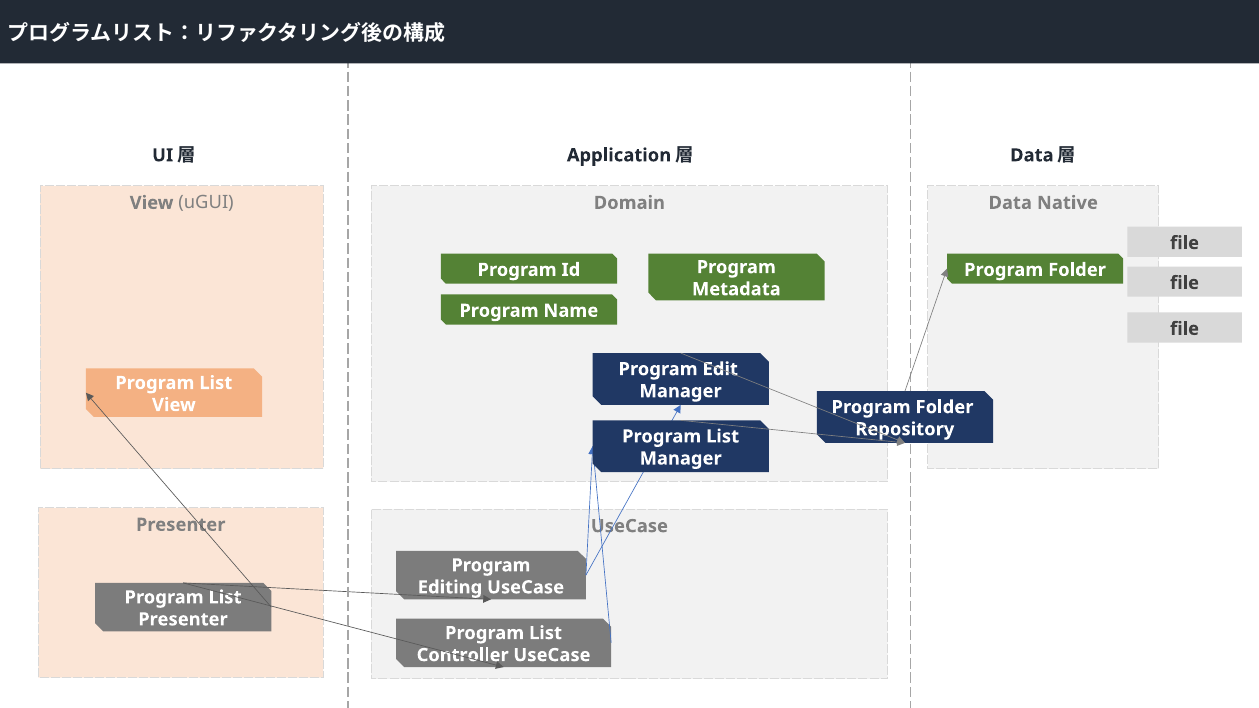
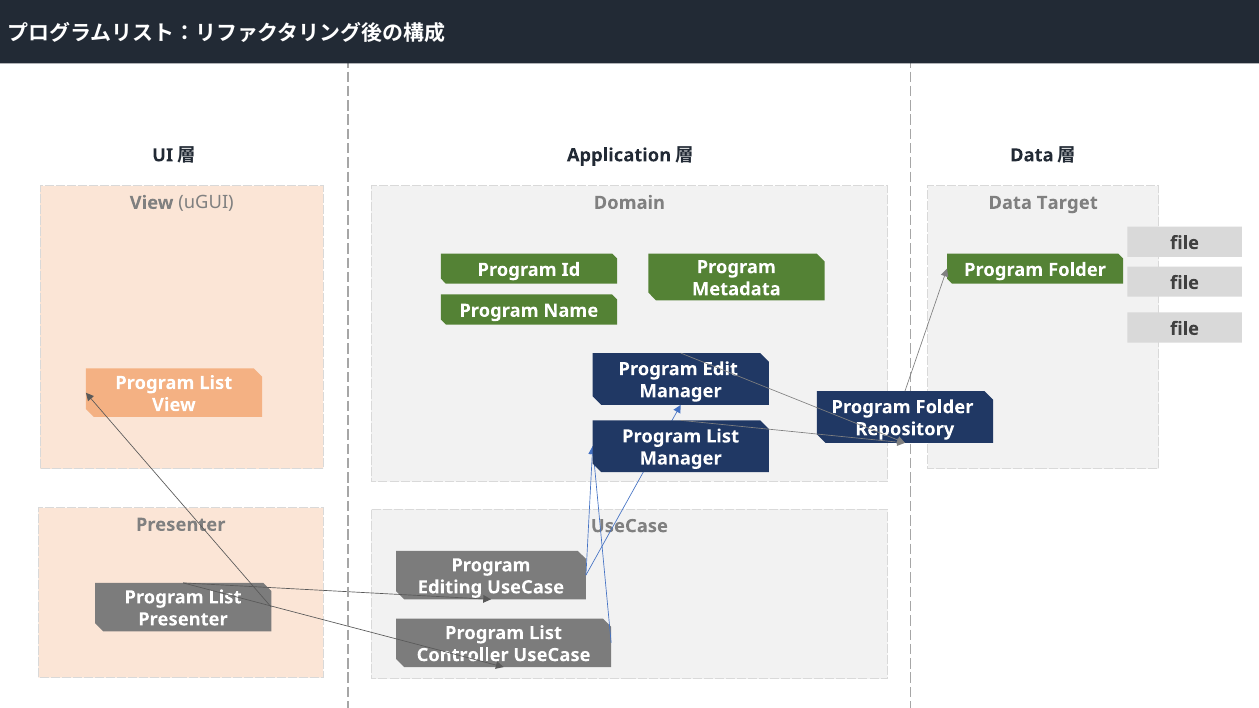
Native: Native -> Target
